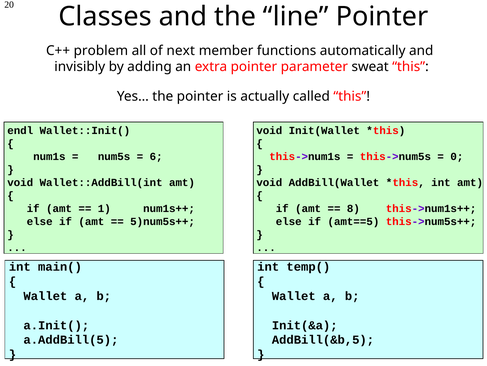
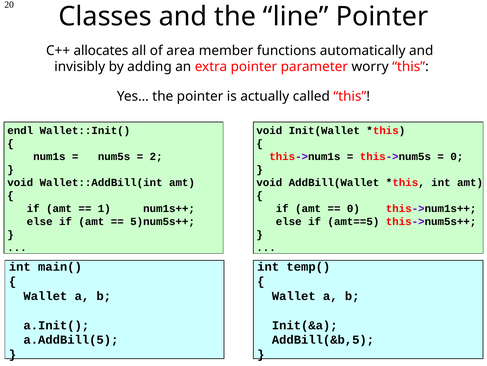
problem: problem -> allocates
next: next -> area
sweat: sweat -> worry
6: 6 -> 2
8 at (353, 208): 8 -> 0
